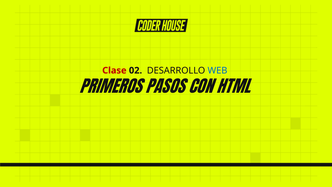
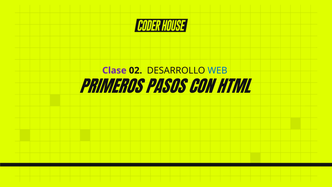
Clase colour: red -> purple
